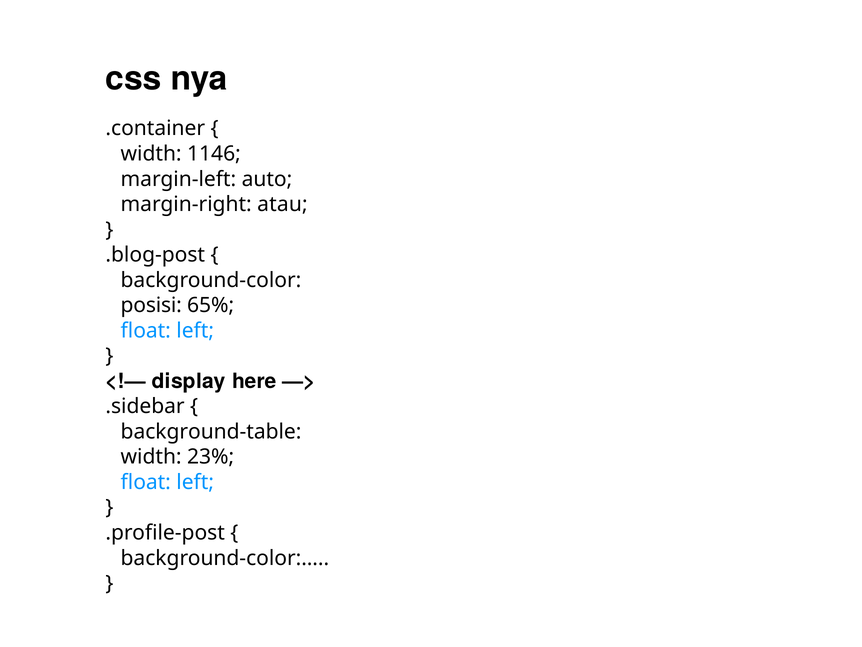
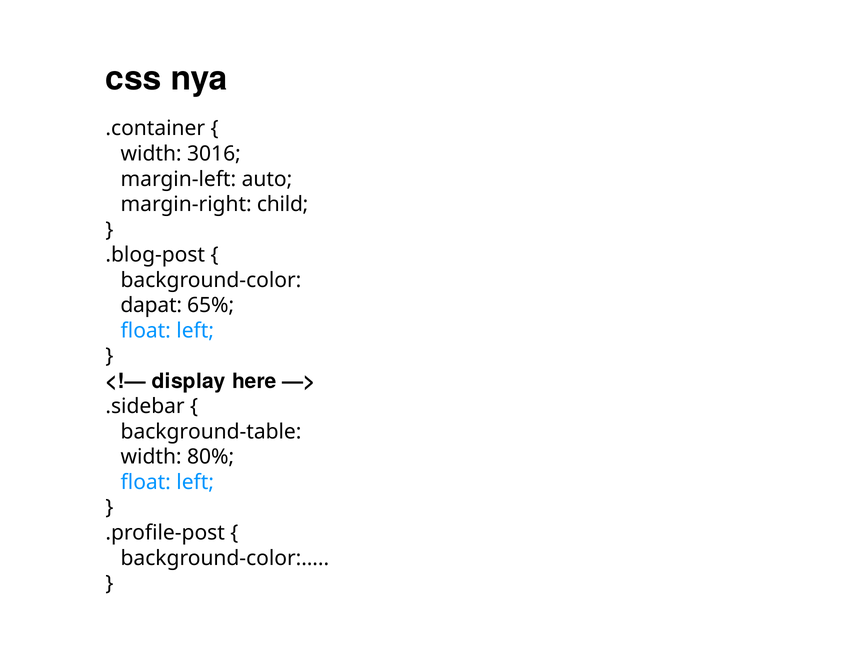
1146: 1146 -> 3016
atau: atau -> child
posisi: posisi -> dapat
23%: 23% -> 80%
